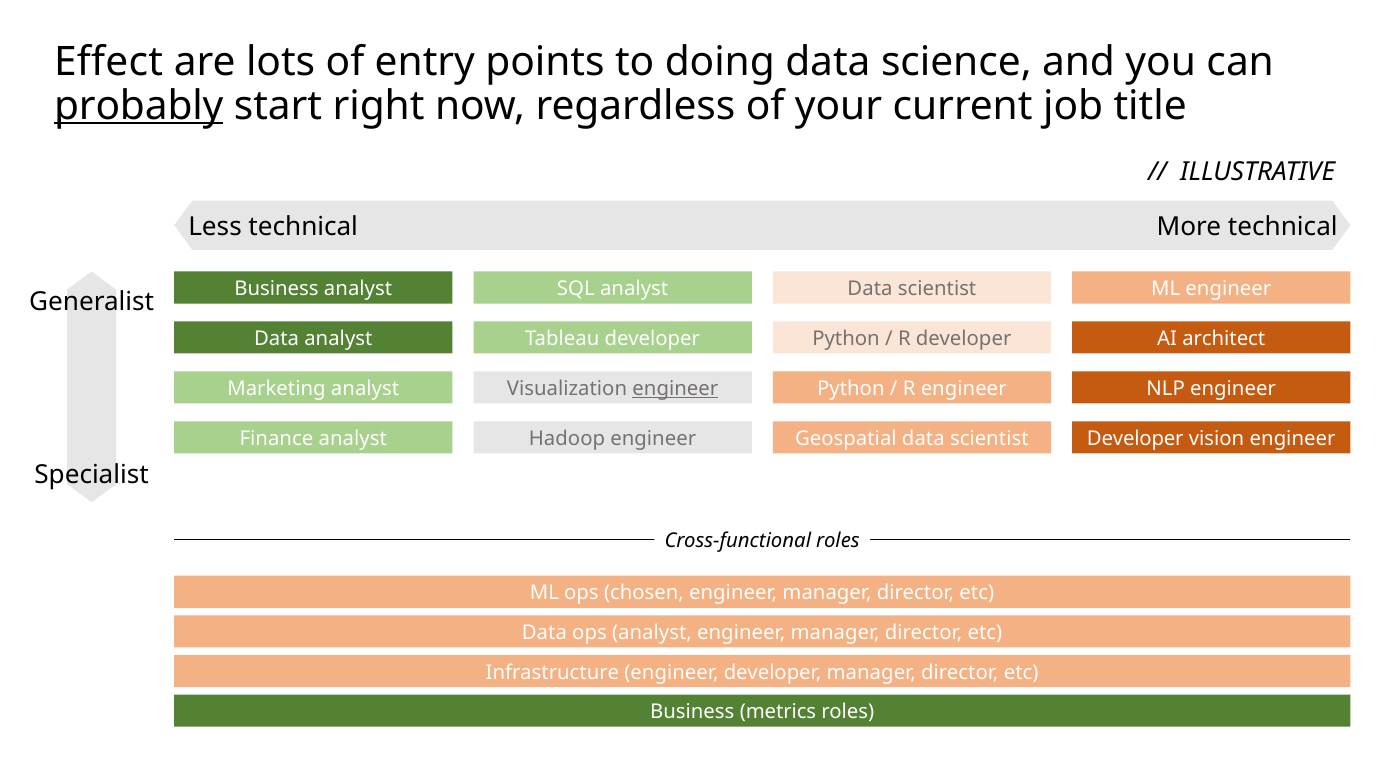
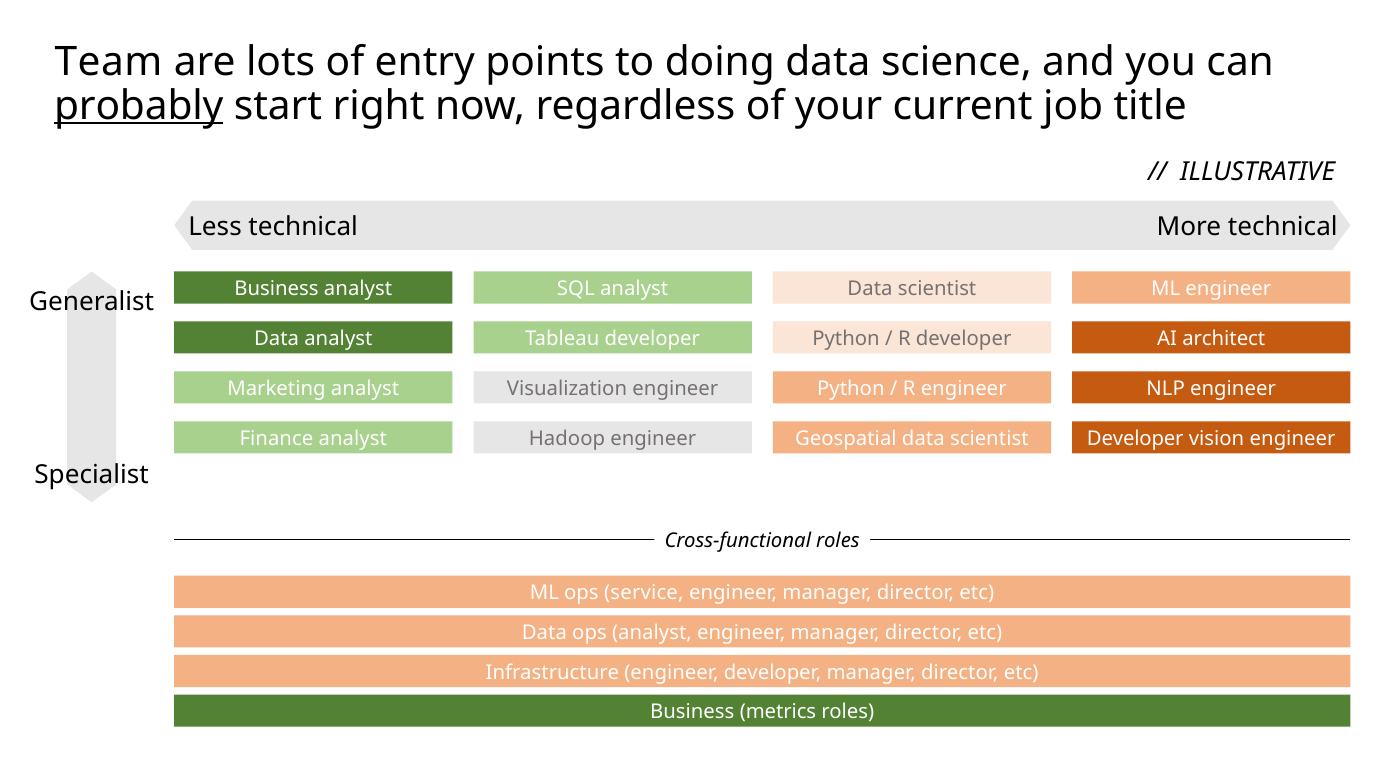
Effect: Effect -> Team
engineer at (675, 389) underline: present -> none
chosen: chosen -> service
